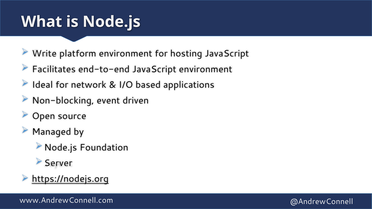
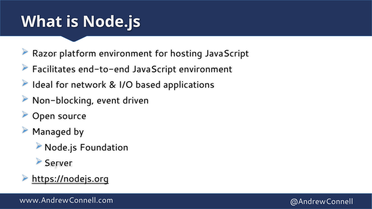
Write: Write -> Razor
